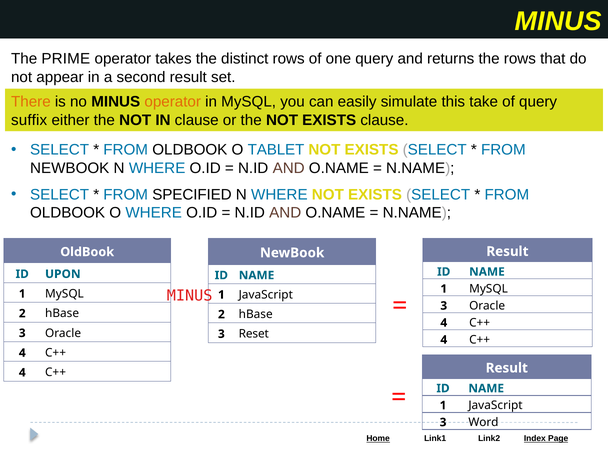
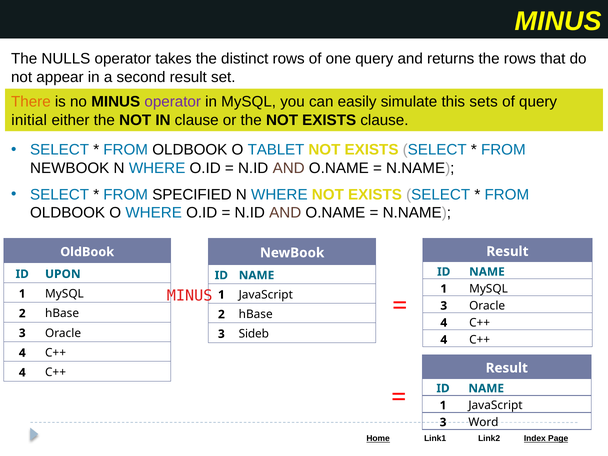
PRIME: PRIME -> NULLS
operator at (173, 102) colour: orange -> purple
take: take -> sets
suffix: suffix -> initial
Reset: Reset -> Sideb
